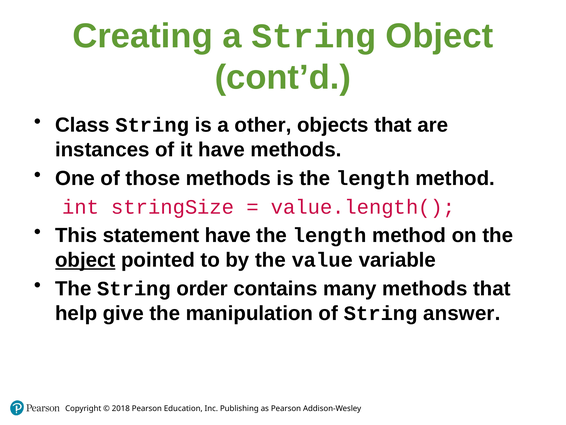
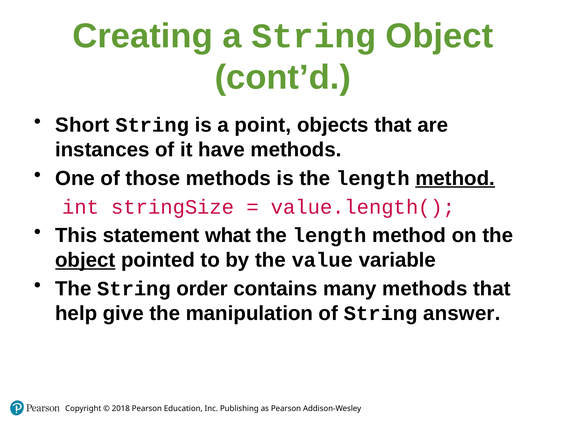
Class: Class -> Short
other: other -> point
method at (455, 178) underline: none -> present
statement have: have -> what
